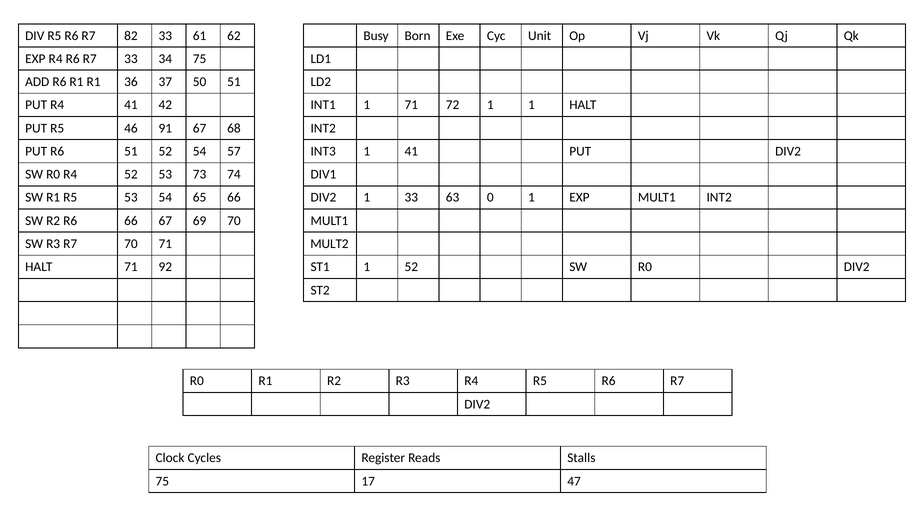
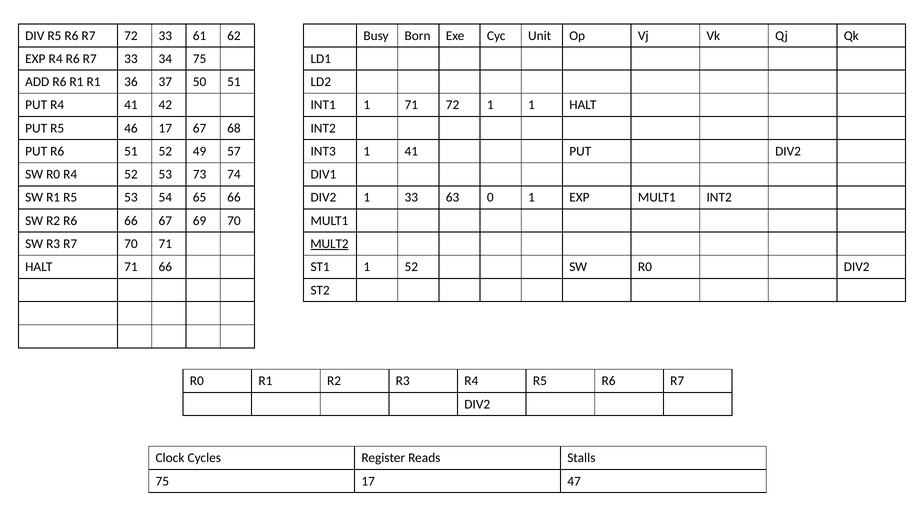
R7 82: 82 -> 72
46 91: 91 -> 17
52 54: 54 -> 49
MULT2 underline: none -> present
71 92: 92 -> 66
